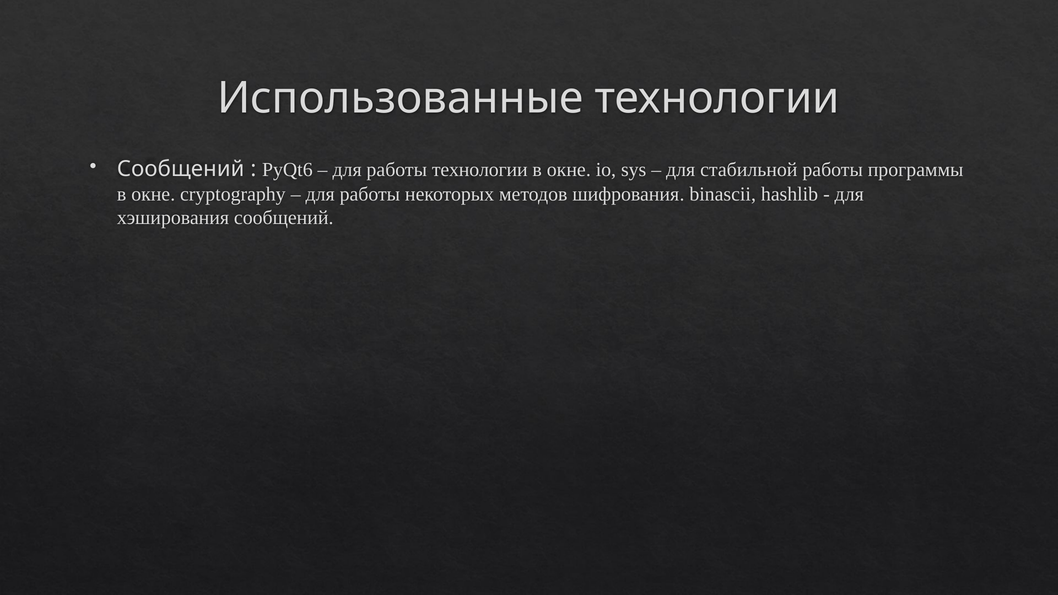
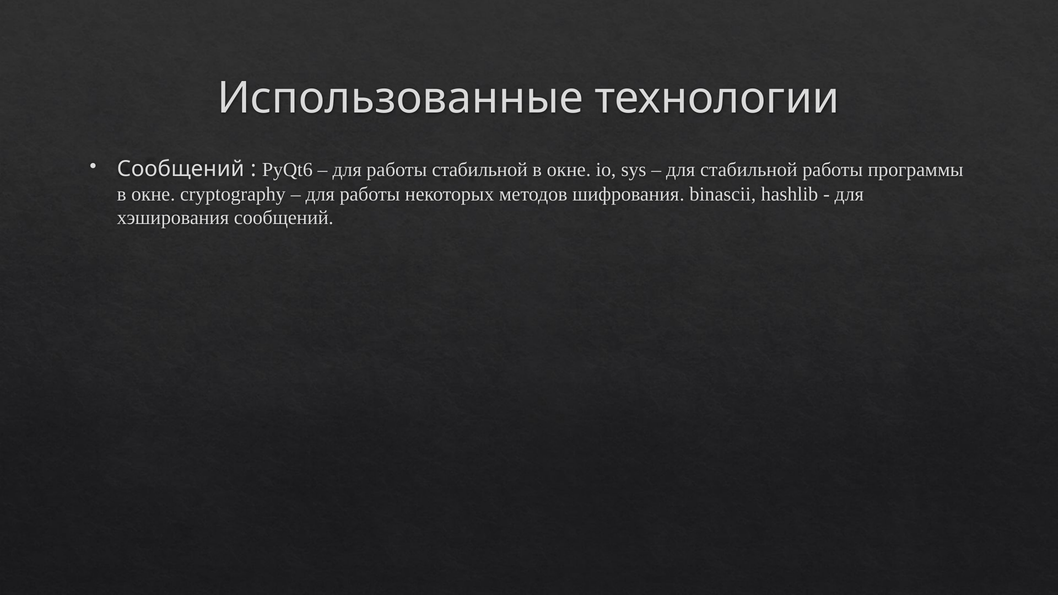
работы технологии: технологии -> стабильной
